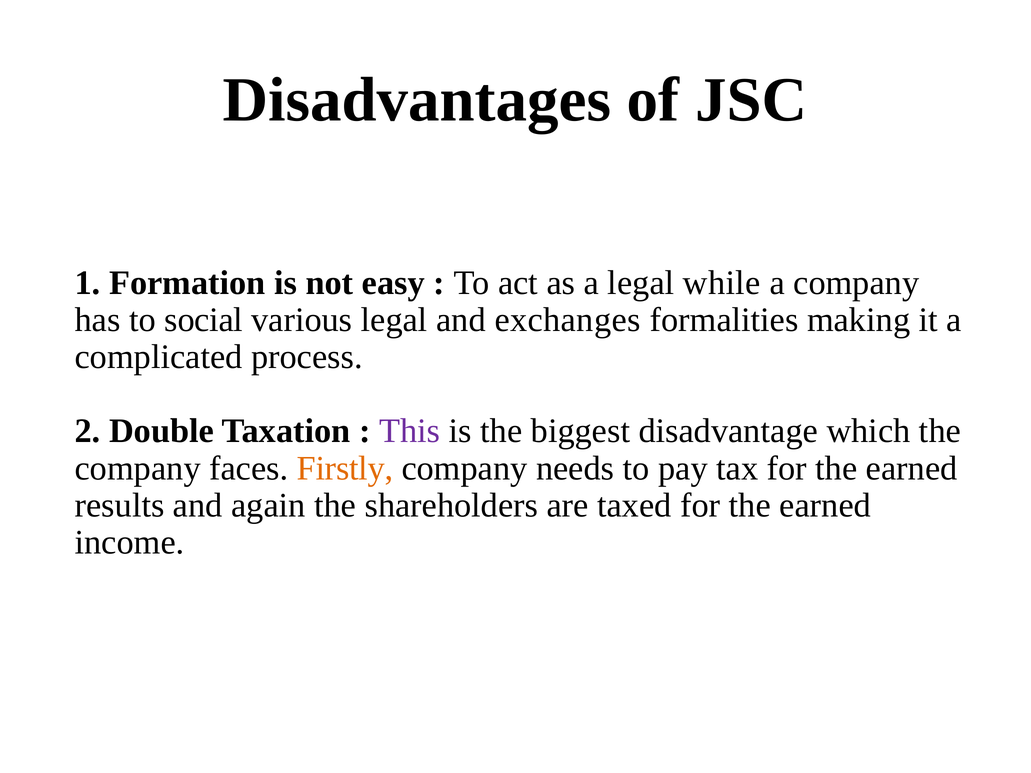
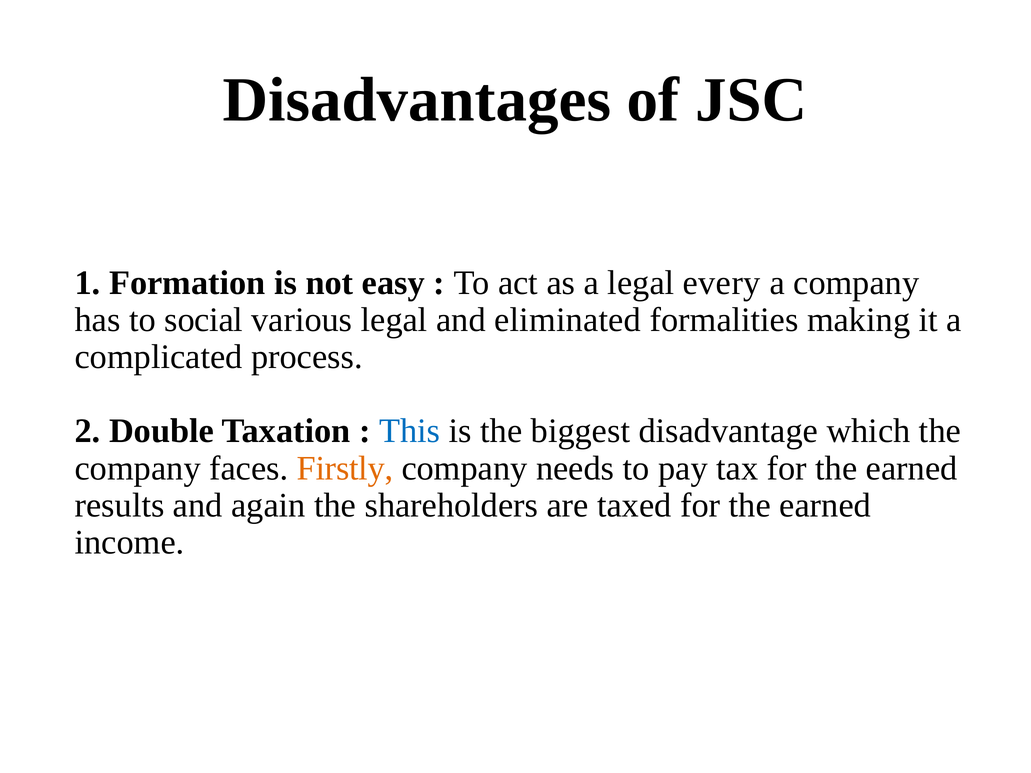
while: while -> every
exchanges: exchanges -> eliminated
This colour: purple -> blue
